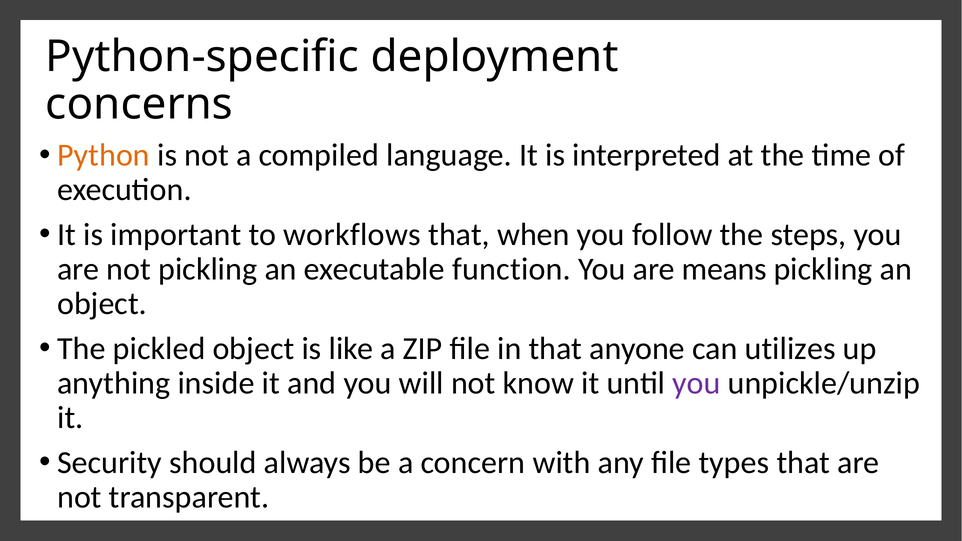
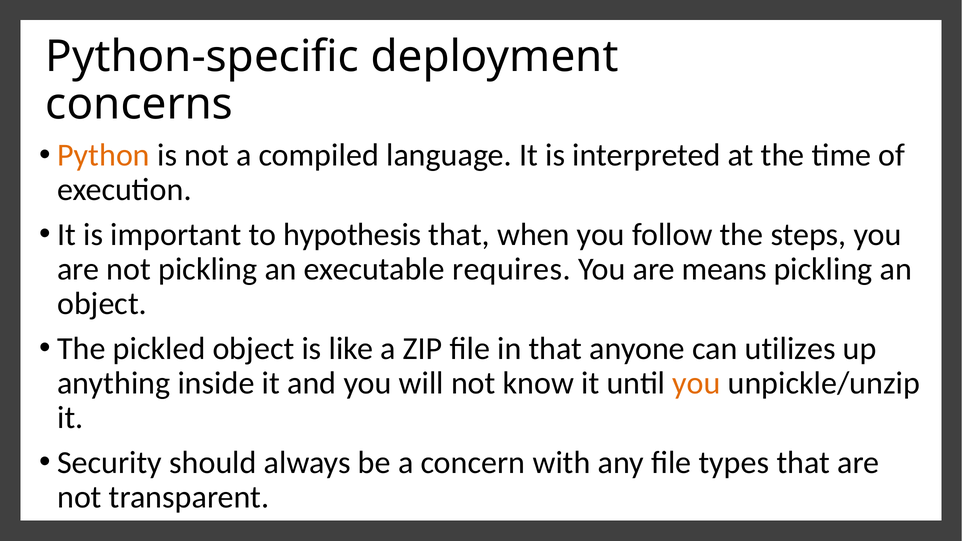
workflows: workflows -> hypothesis
function: function -> requires
you at (697, 383) colour: purple -> orange
